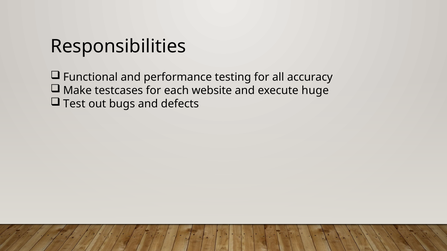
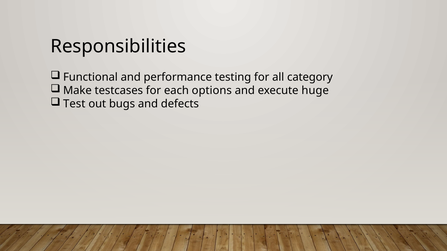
accuracy: accuracy -> category
website: website -> options
